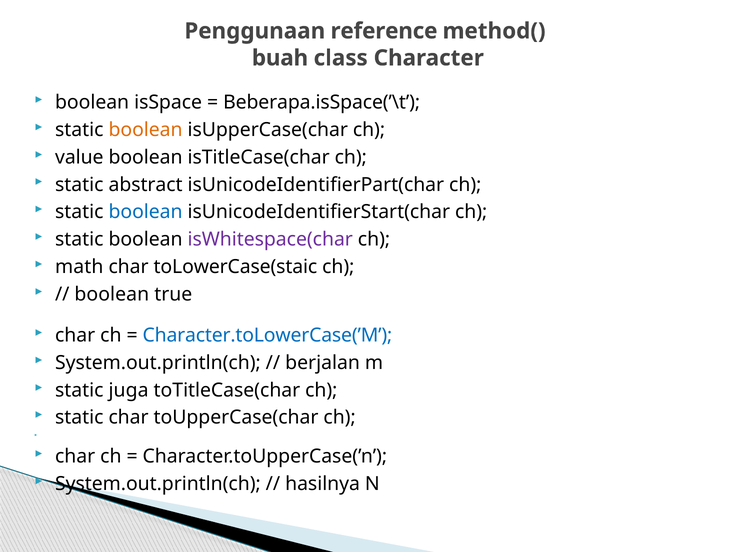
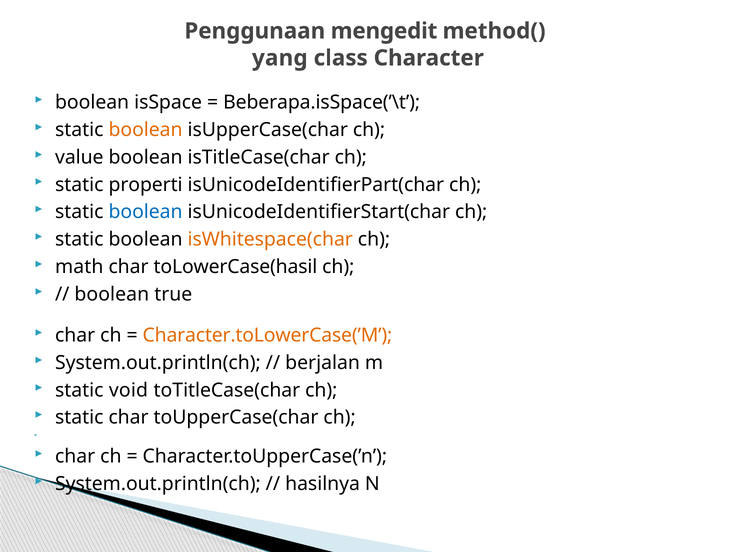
reference: reference -> mengedit
buah: buah -> yang
abstract: abstract -> properti
isWhitespace(char colour: purple -> orange
toLowerCase(staic: toLowerCase(staic -> toLowerCase(hasil
Character.toLowerCase(’M colour: blue -> orange
juga: juga -> void
